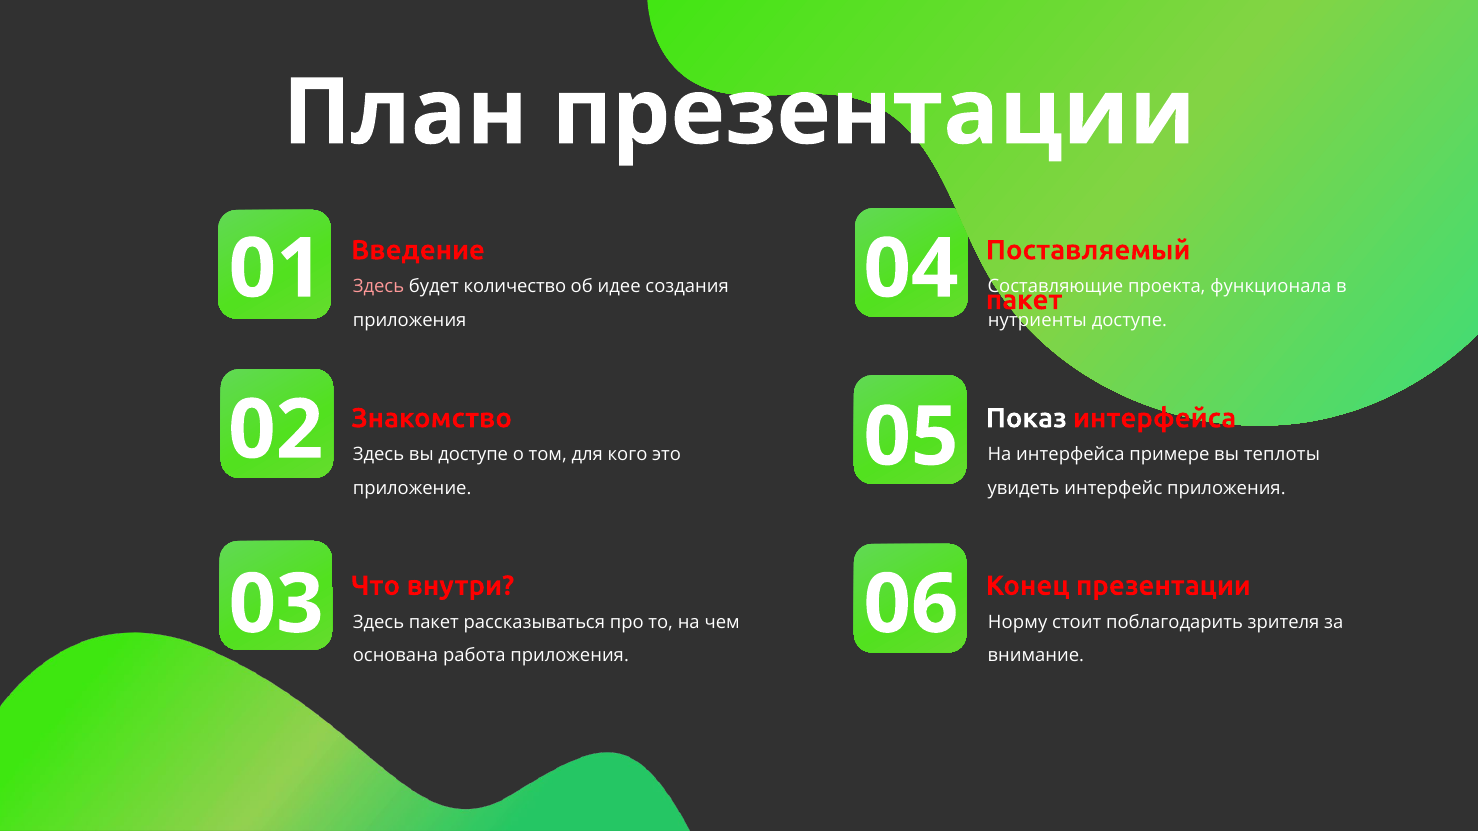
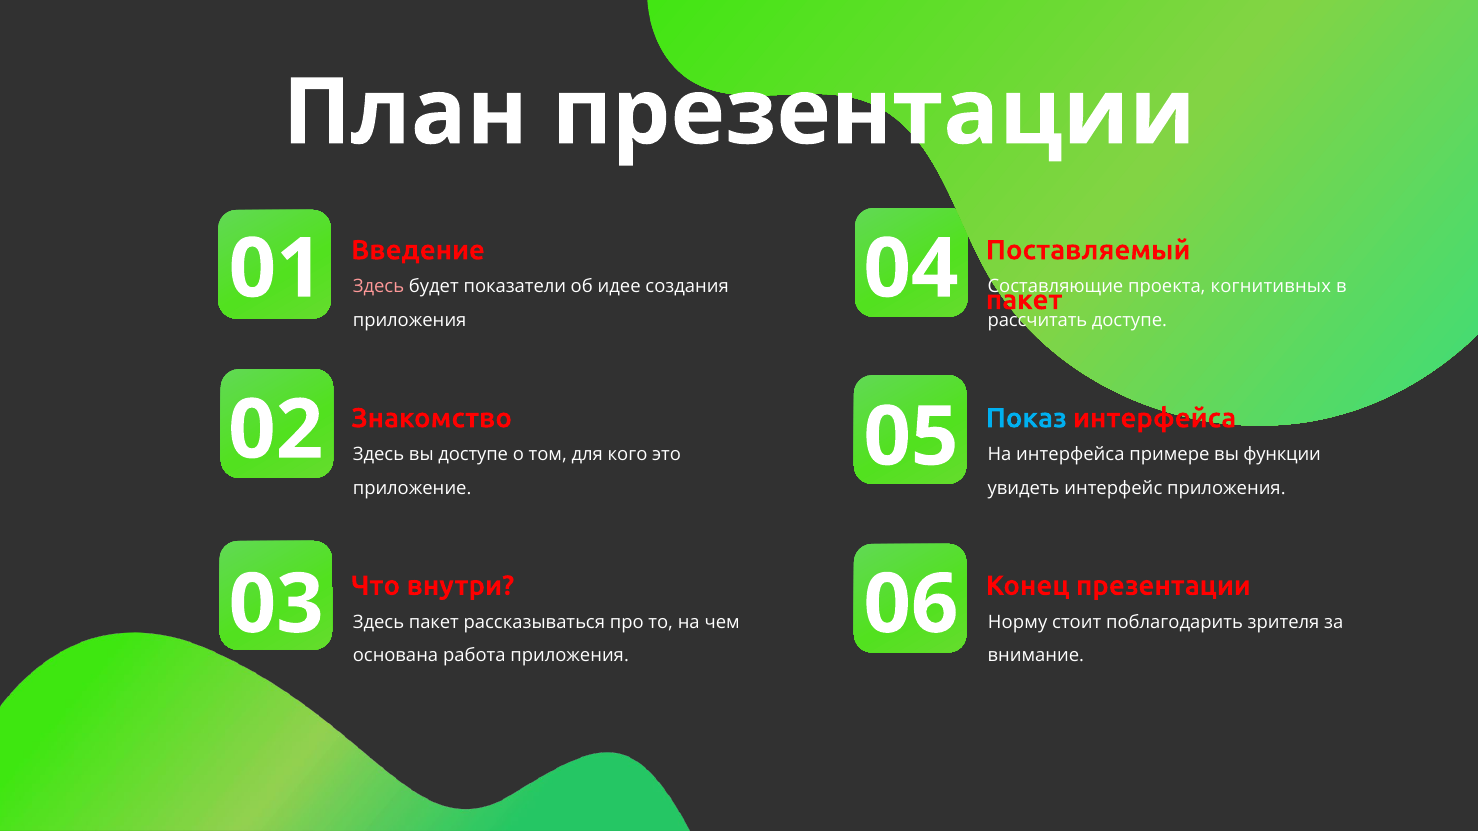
количество: количество -> показатели
функционала: функционала -> когнитивных
нутриенты: нутриенты -> рассчитать
Показ colour: white -> light blue
теплоты: теплоты -> функции
